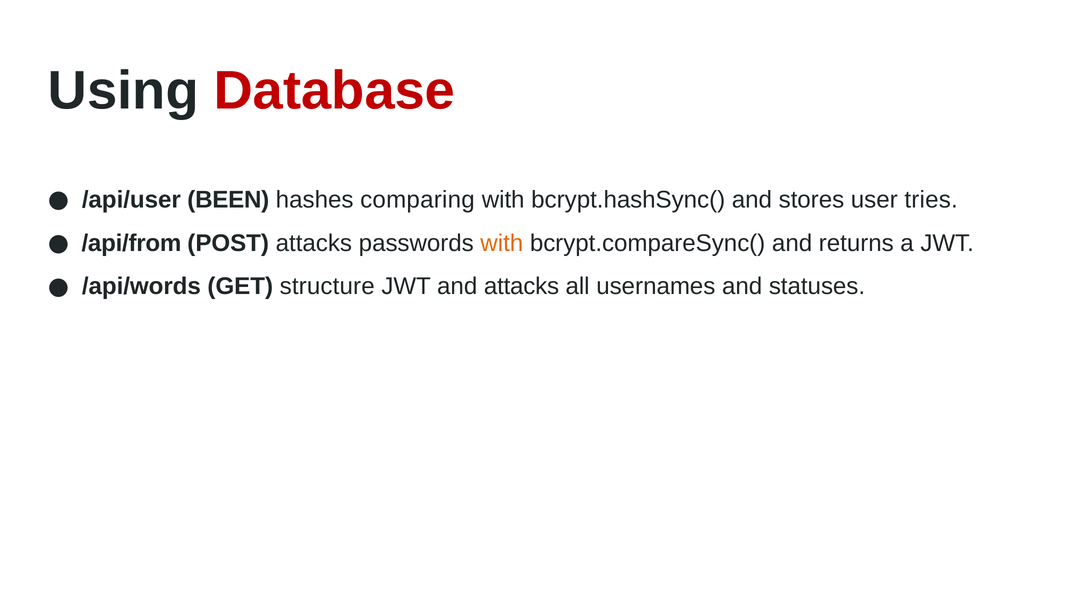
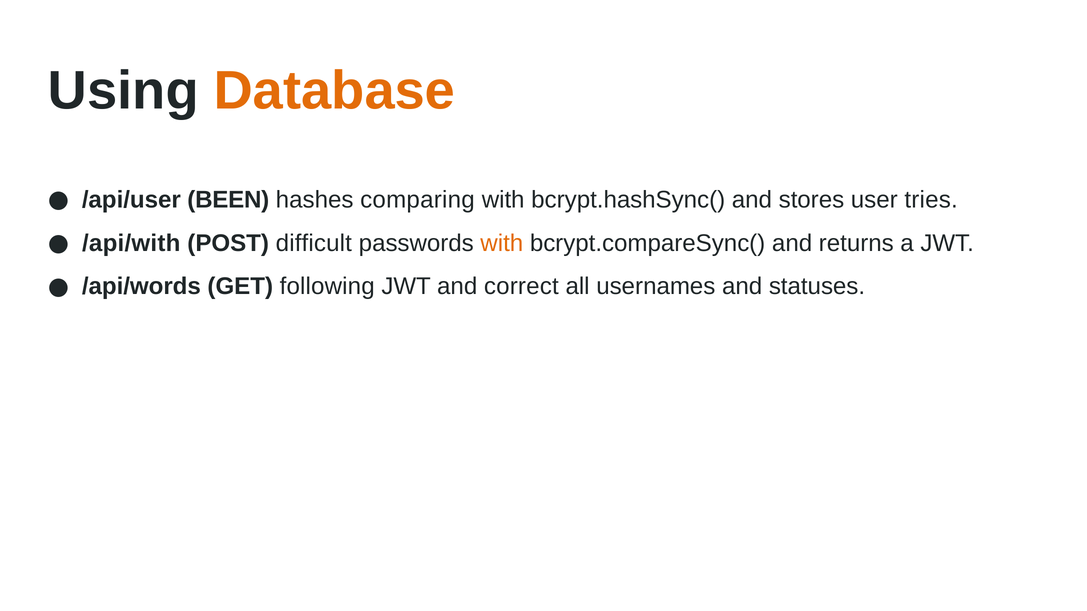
Database colour: red -> orange
/api/from: /api/from -> /api/with
POST attacks: attacks -> difficult
structure: structure -> following
and attacks: attacks -> correct
